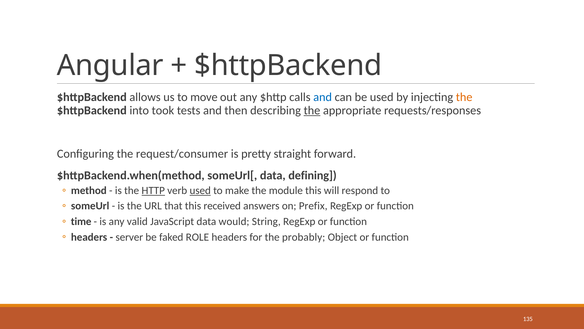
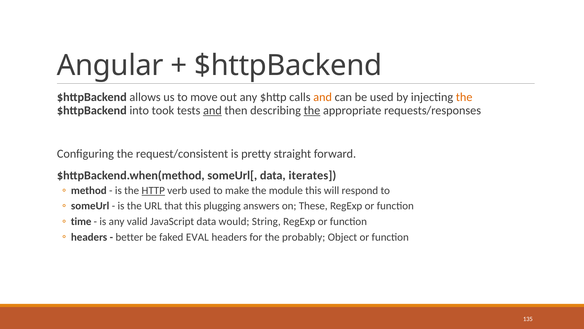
and at (323, 97) colour: blue -> orange
and at (212, 110) underline: none -> present
request/consumer: request/consumer -> request/consistent
defining: defining -> iterates
used at (200, 190) underline: present -> none
received: received -> plugging
Prefix: Prefix -> These
server: server -> better
ROLE: ROLE -> EVAL
